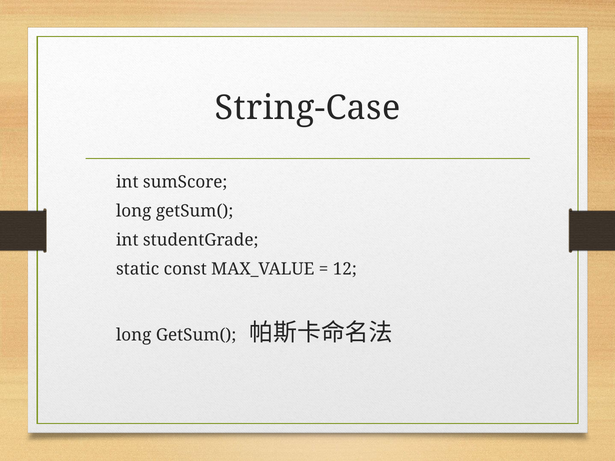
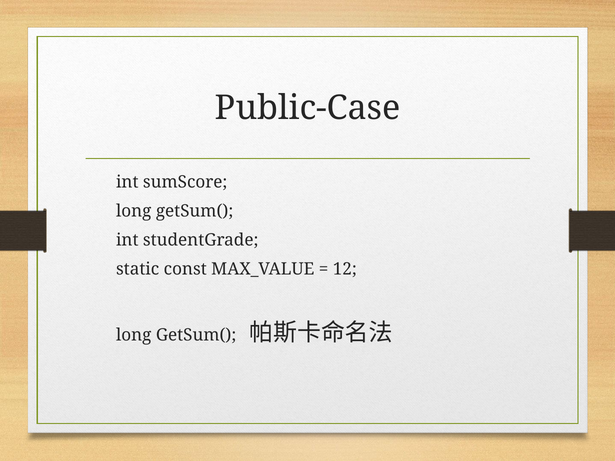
String-Case: String-Case -> Public-Case
